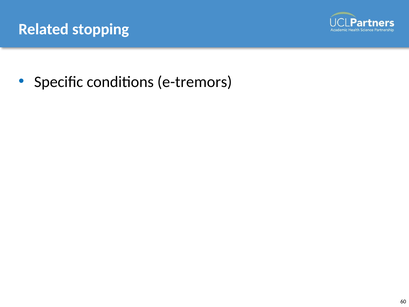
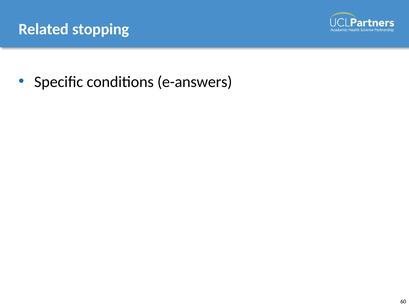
e-tremors: e-tremors -> e-answers
